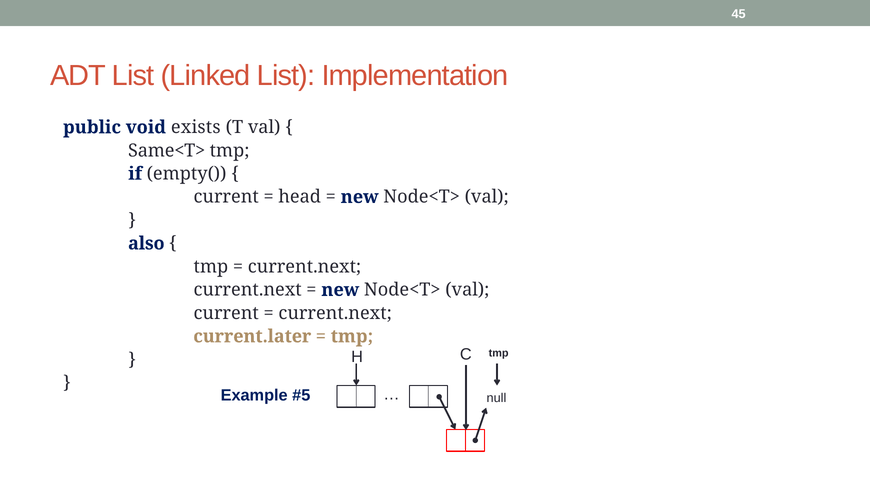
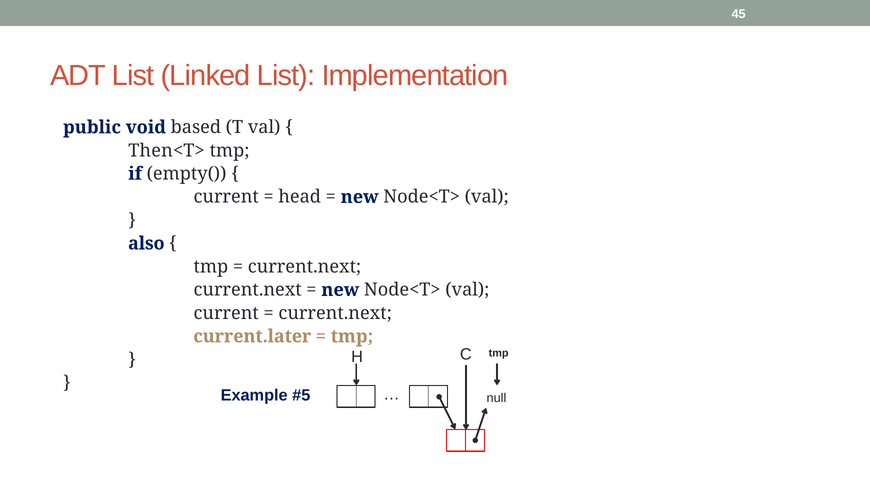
exists: exists -> based
Same<T>: Same<T> -> Then<T>
